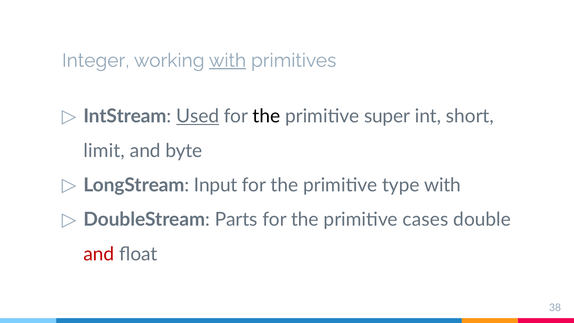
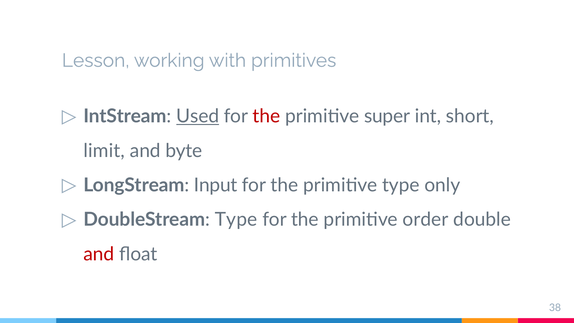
Integer: Integer -> Lesson
with at (228, 60) underline: present -> none
the at (266, 116) colour: black -> red
type with: with -> only
DoubleStream Parts: Parts -> Type
cases: cases -> order
